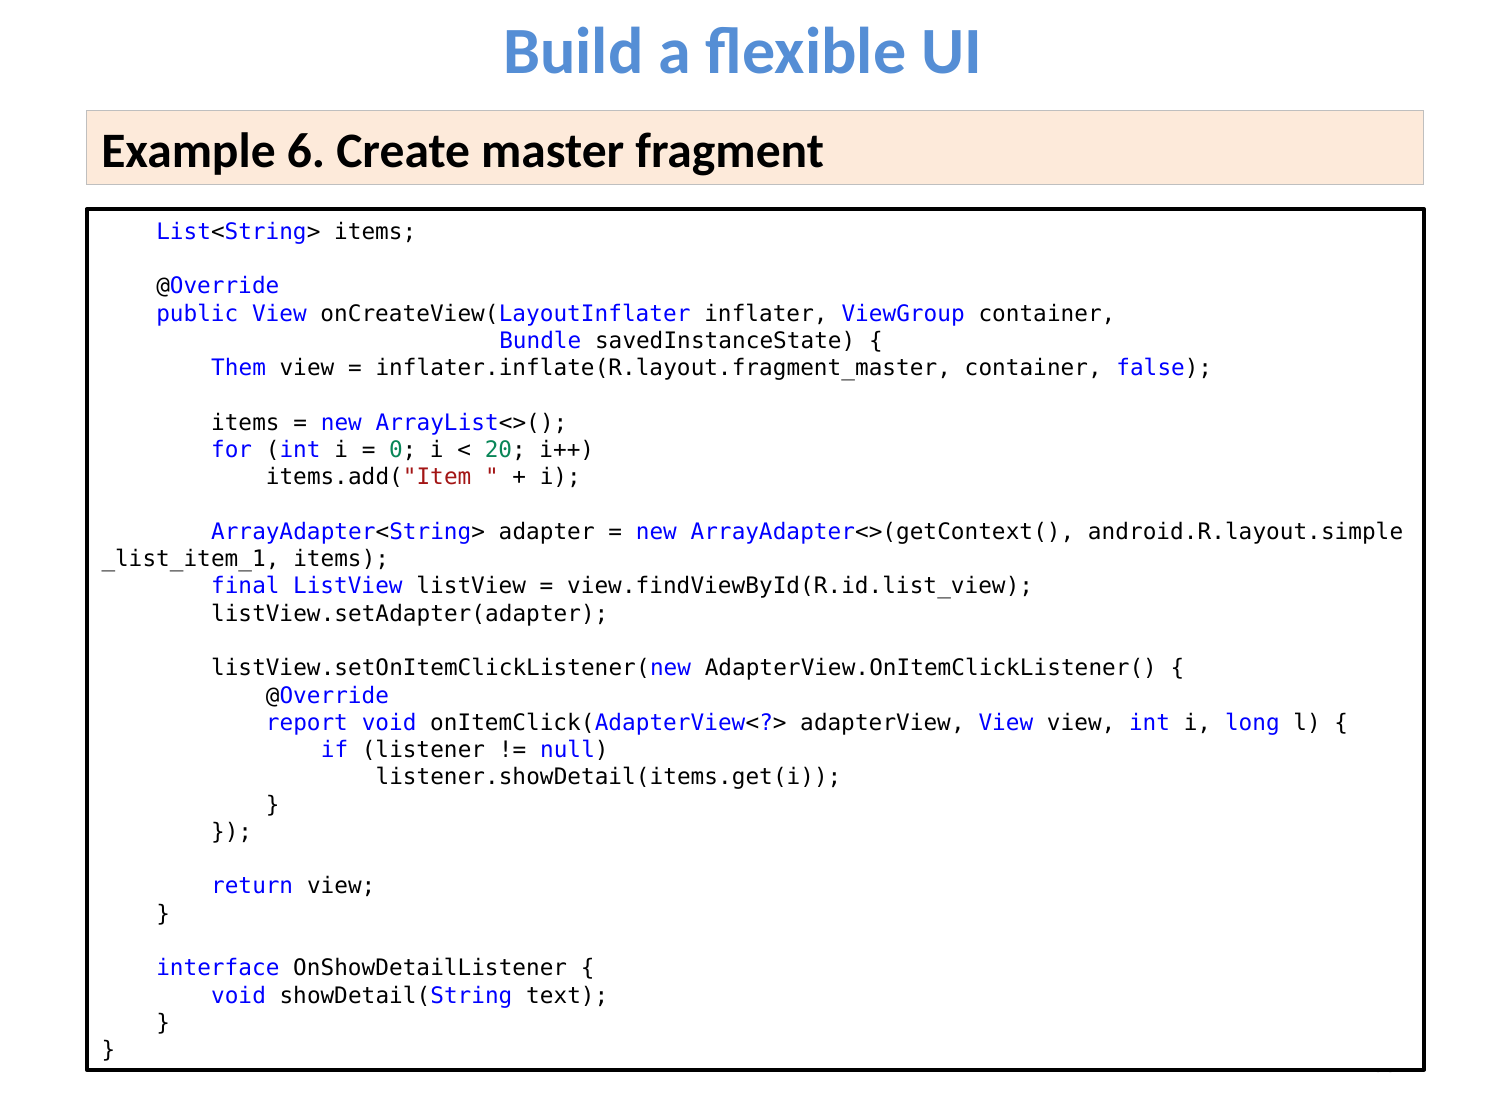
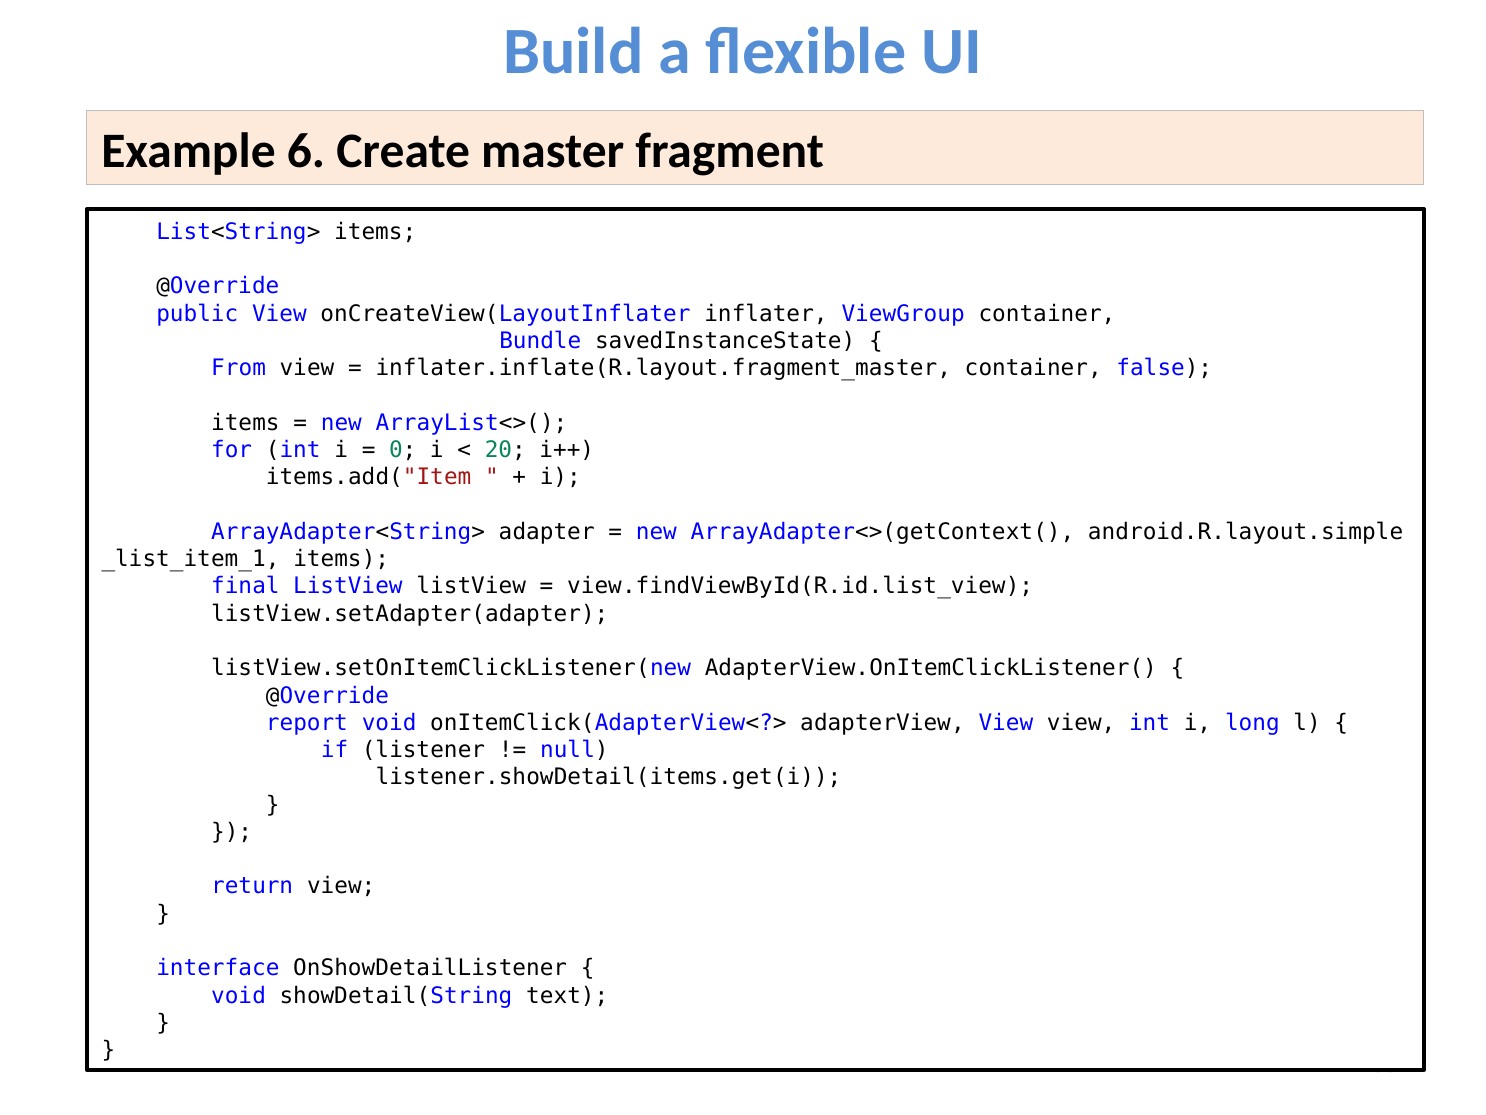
Them: Them -> From
